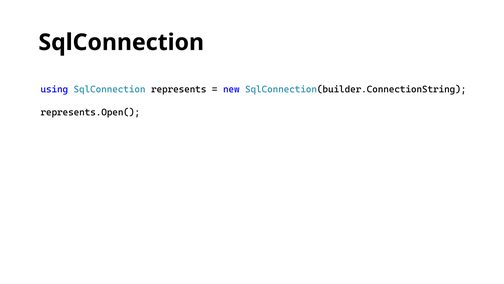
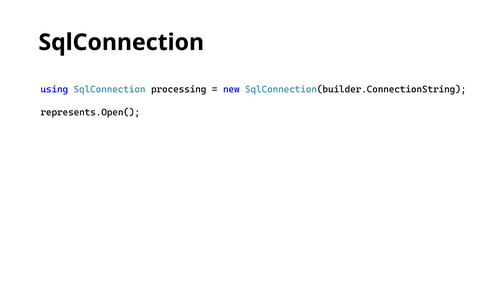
represents: represents -> processing
